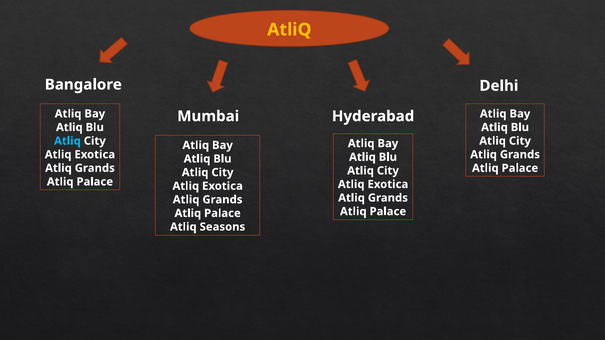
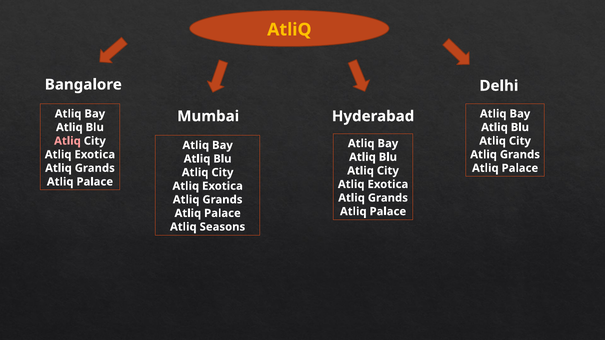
Atliq at (67, 141) colour: light blue -> pink
